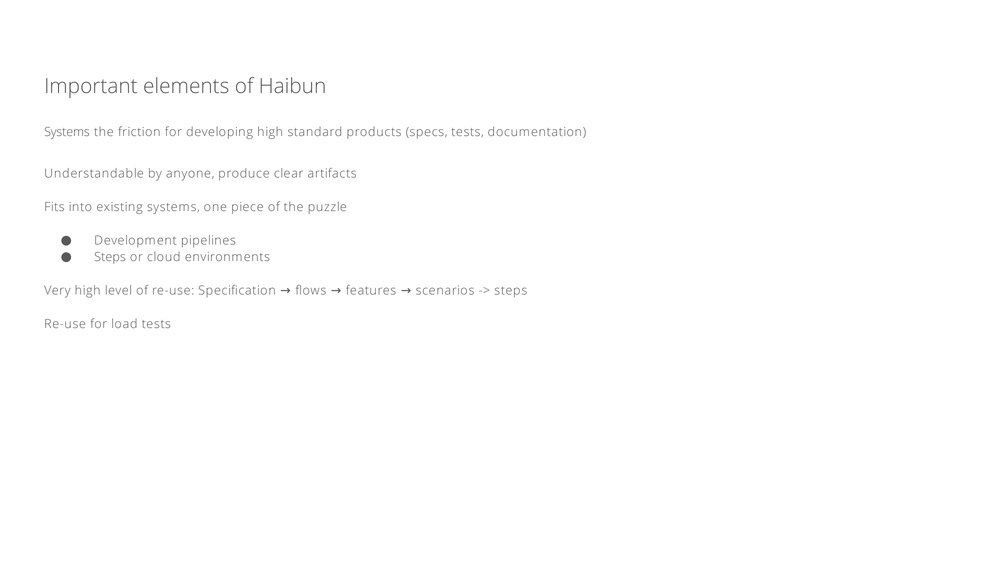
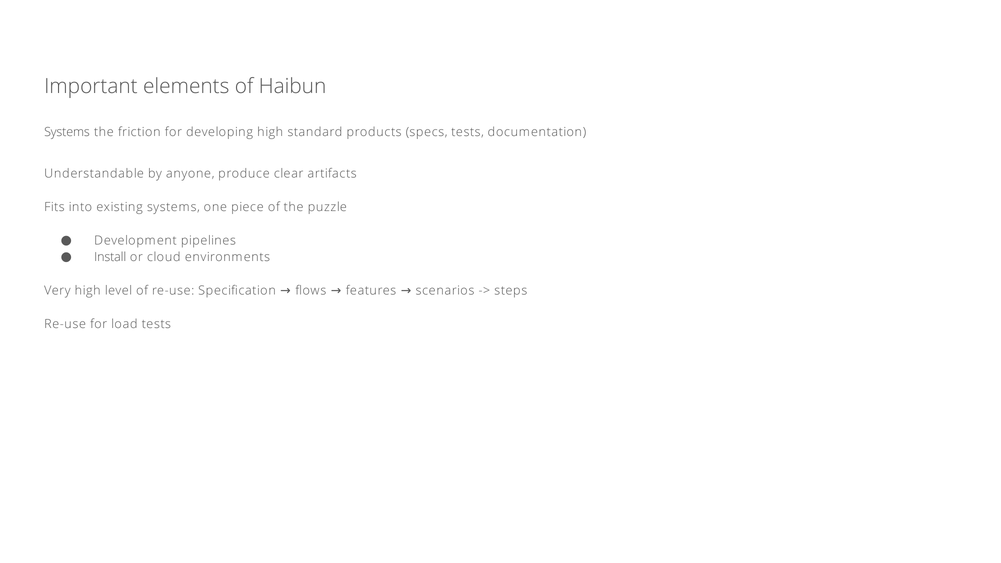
Steps at (110, 257): Steps -> Install
